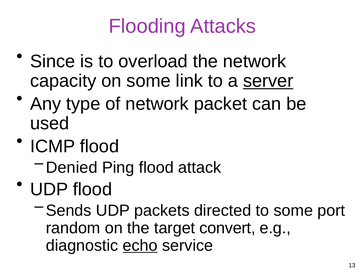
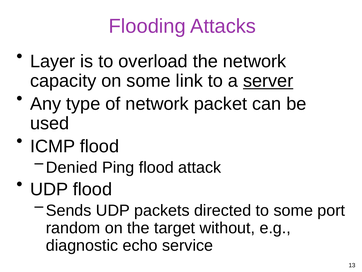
Since: Since -> Layer
convert: convert -> without
echo underline: present -> none
